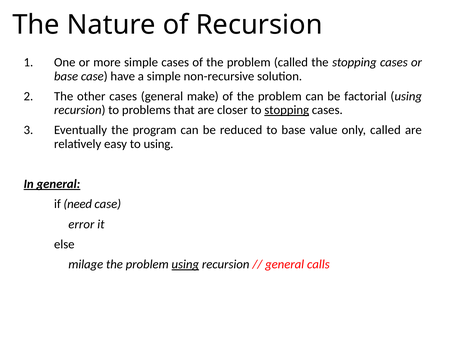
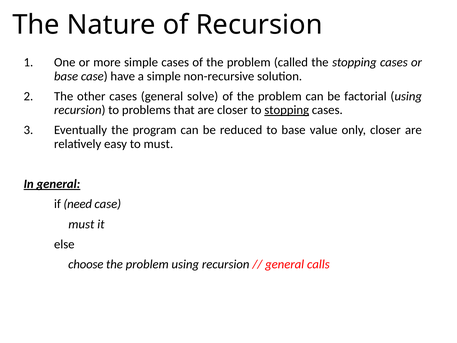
make: make -> solve
only called: called -> closer
to using: using -> must
error at (81, 224): error -> must
milage: milage -> choose
using at (185, 264) underline: present -> none
